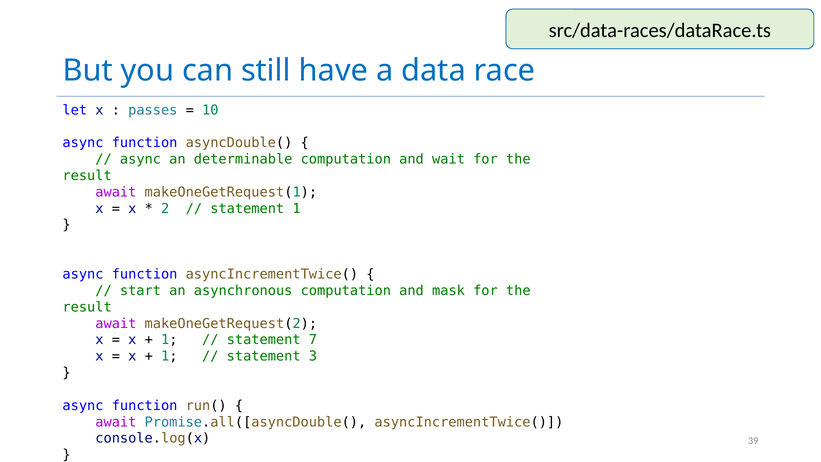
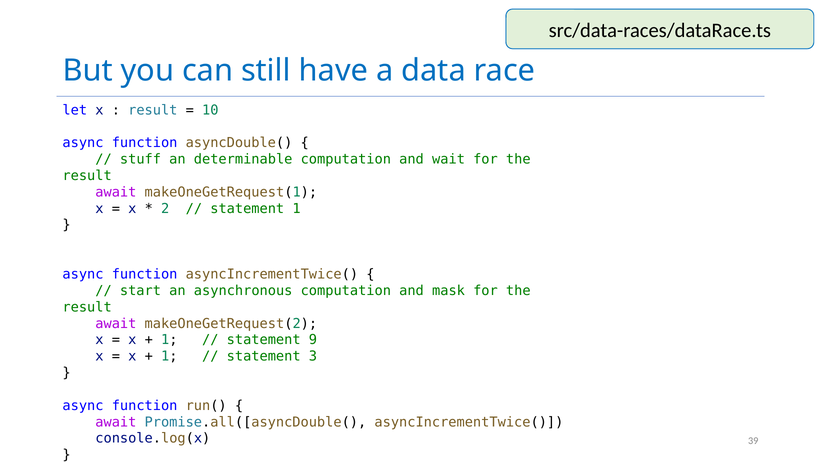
passes at (153, 110): passes -> result
async at (141, 159): async -> stuff
7: 7 -> 9
